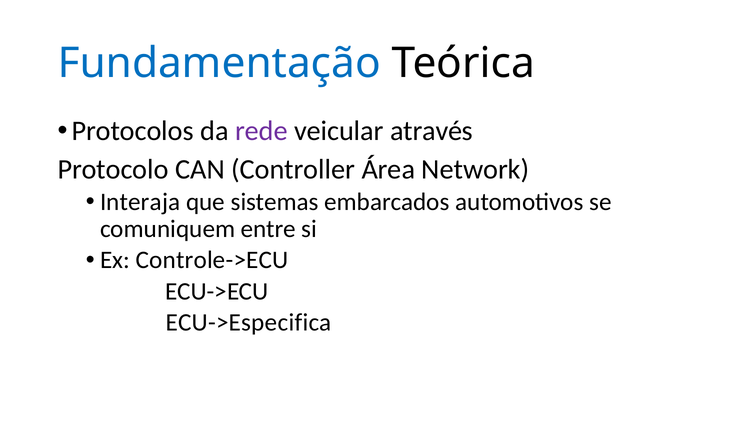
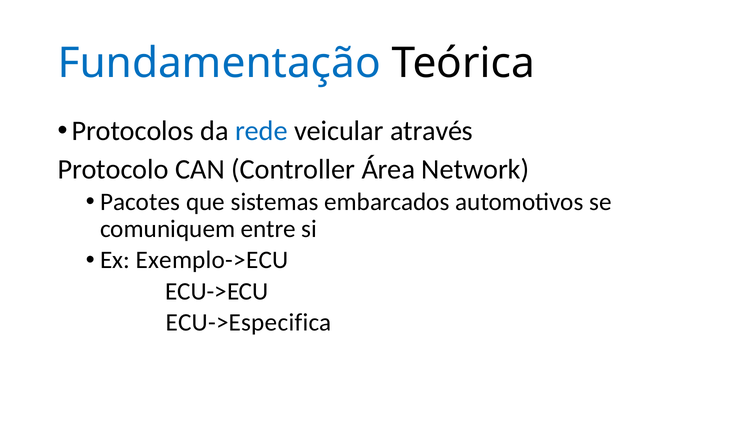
rede colour: purple -> blue
Interaja: Interaja -> Pacotes
Controle->ECU: Controle->ECU -> Exemplo->ECU
